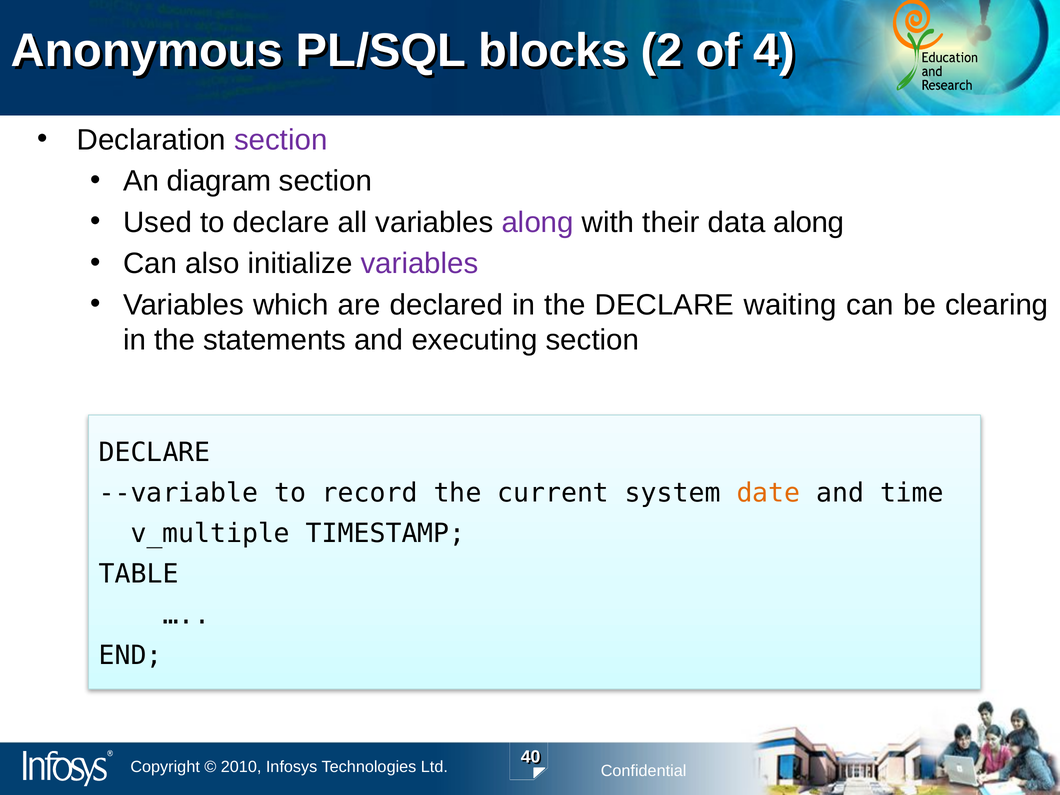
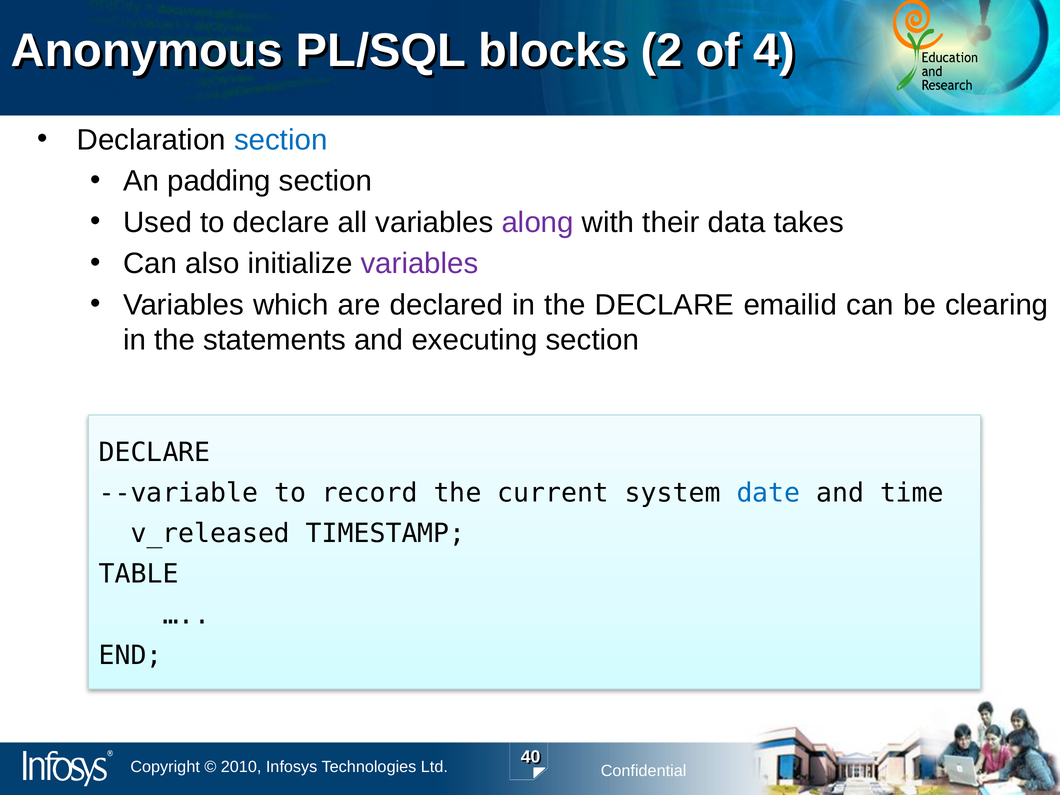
section at (281, 140) colour: purple -> blue
diagram: diagram -> padding
data along: along -> takes
waiting: waiting -> emailid
date colour: orange -> blue
v_multiple: v_multiple -> v_released
